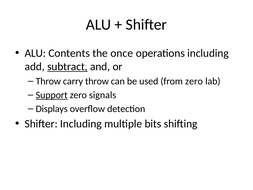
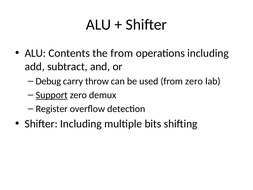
the once: once -> from
subtract underline: present -> none
Throw at (48, 81): Throw -> Debug
signals: signals -> demux
Displays: Displays -> Register
